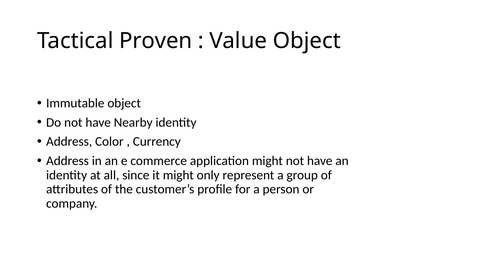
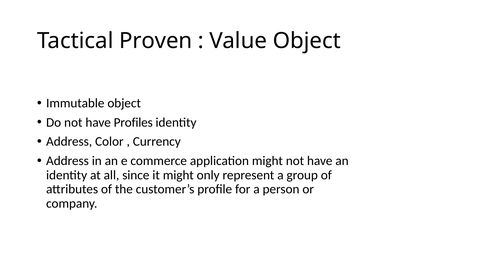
Nearby: Nearby -> Profiles
